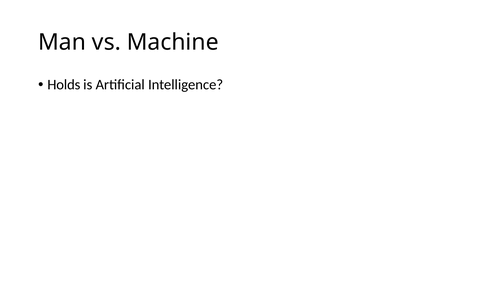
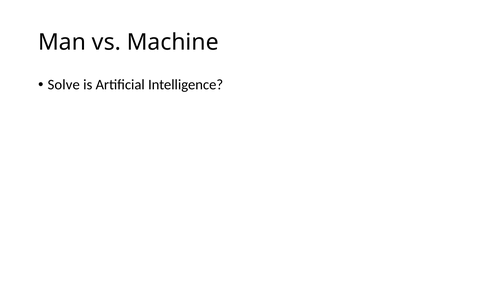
Holds: Holds -> Solve
